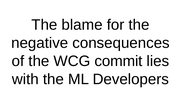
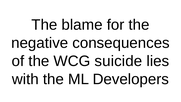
commit: commit -> suicide
